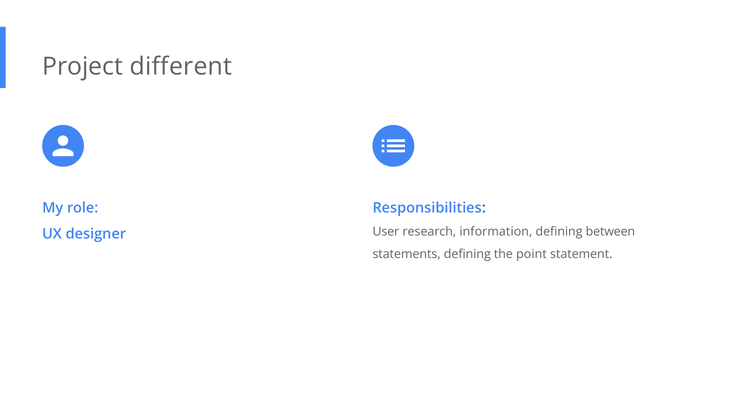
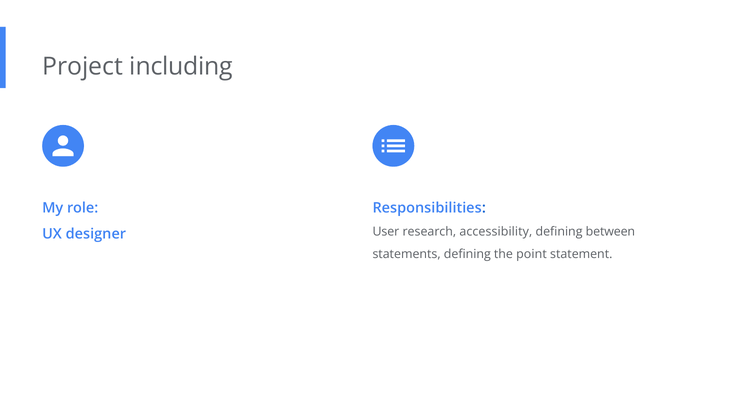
different: different -> including
information: information -> accessibility
